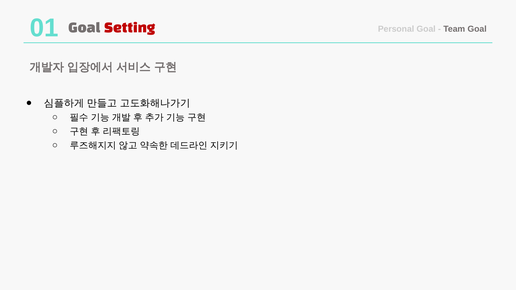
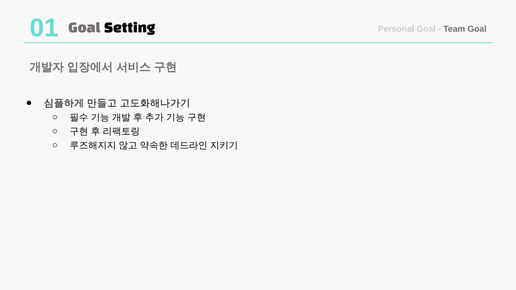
Setting colour: red -> black
